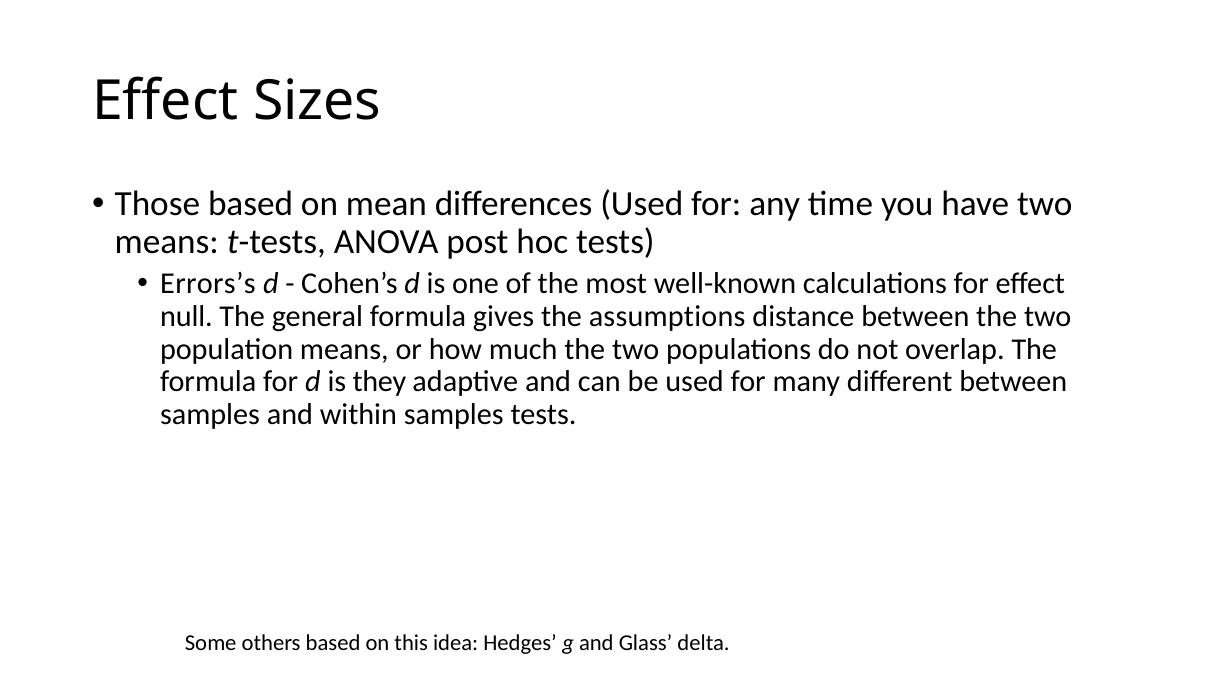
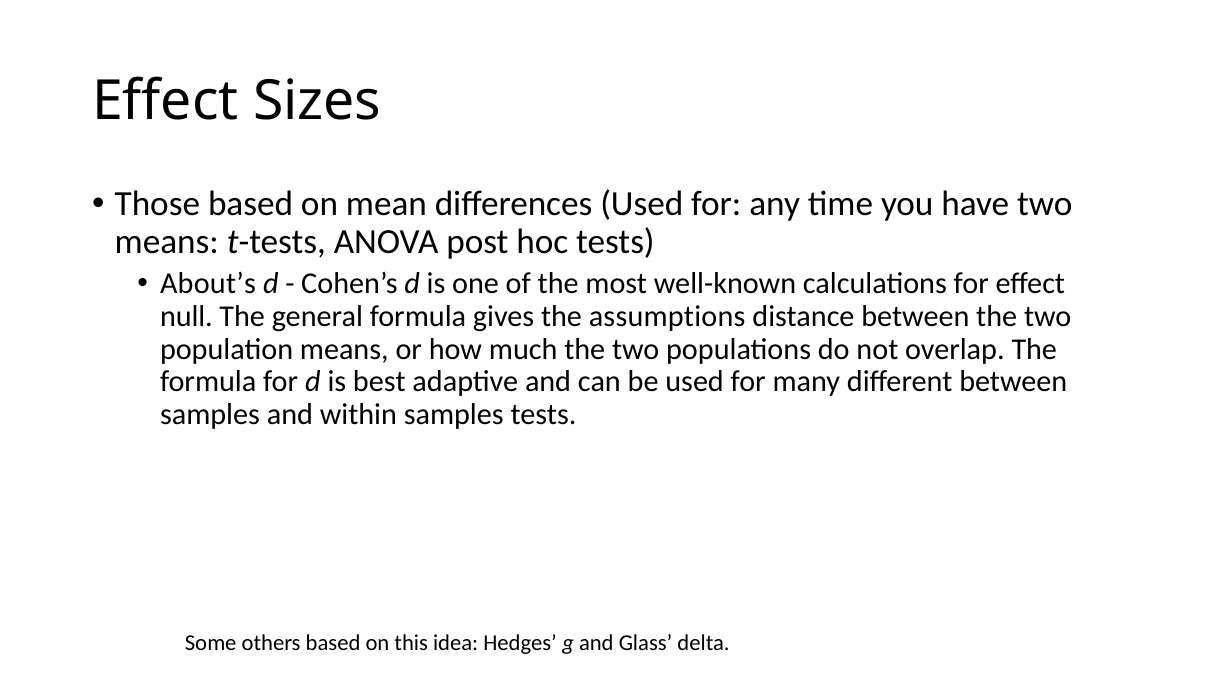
Errors’s: Errors’s -> About’s
they: they -> best
